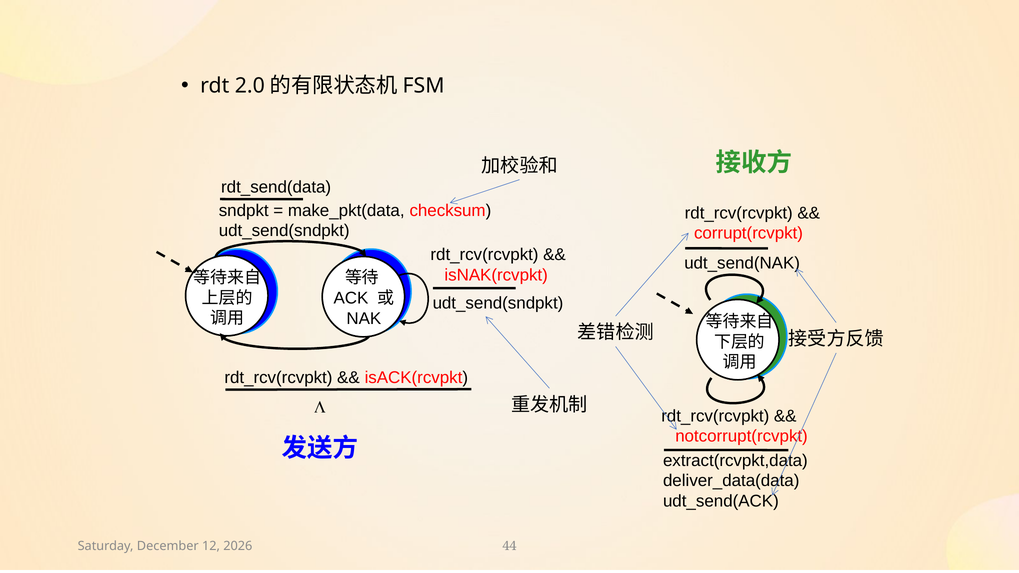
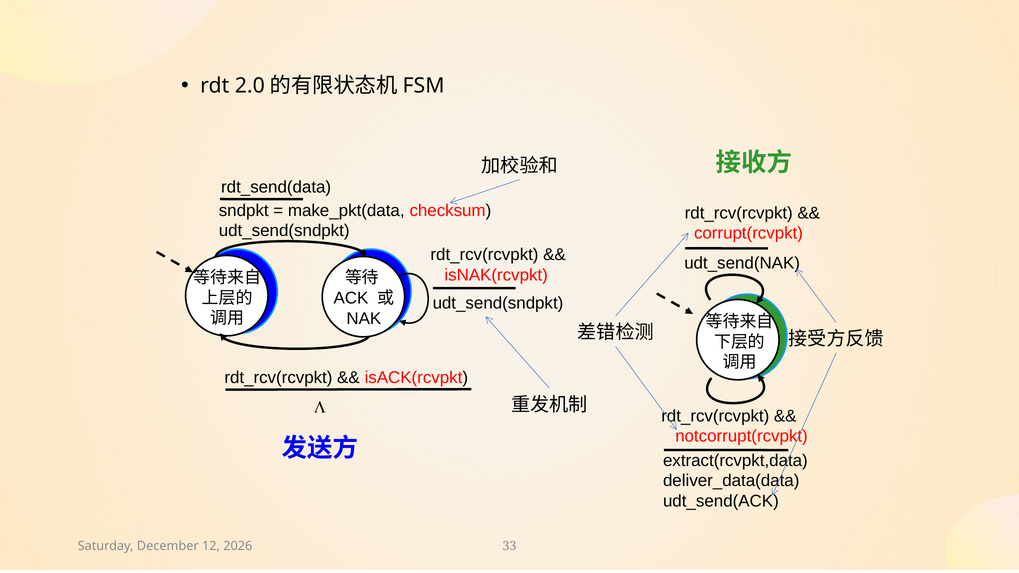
44: 44 -> 33
